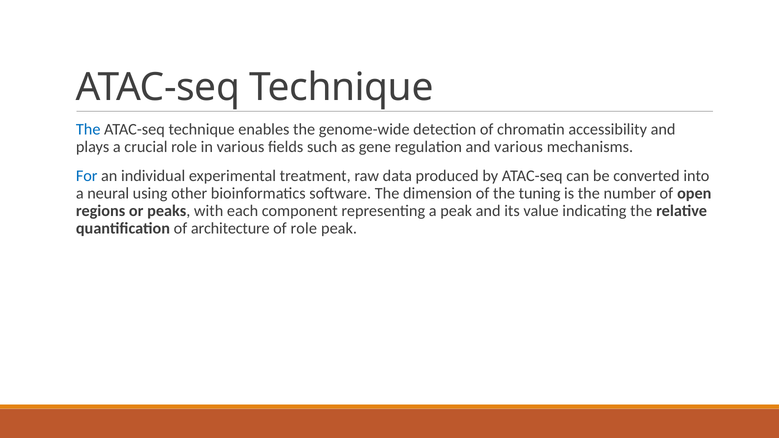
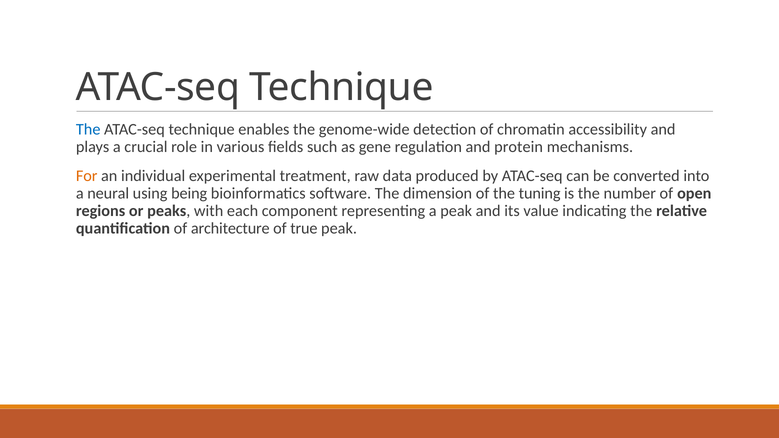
and various: various -> protein
For colour: blue -> orange
other: other -> being
of role: role -> true
